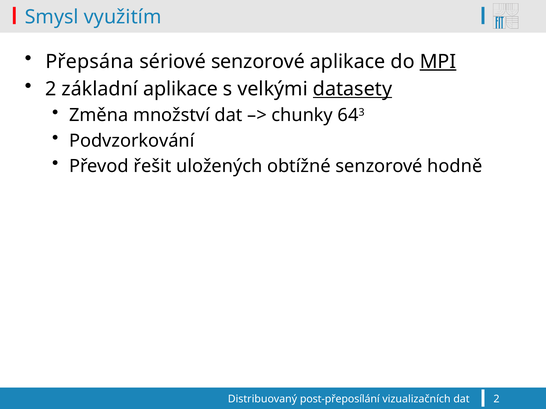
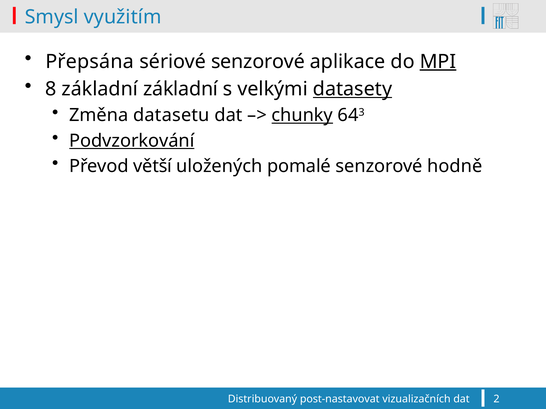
2 at (51, 89): 2 -> 8
základní aplikace: aplikace -> základní
množství: množství -> datasetu
chunky underline: none -> present
Podvzorkování underline: none -> present
řešit: řešit -> větší
obtížné: obtížné -> pomalé
post-přeposílání: post-přeposílání -> post-nastavovat
